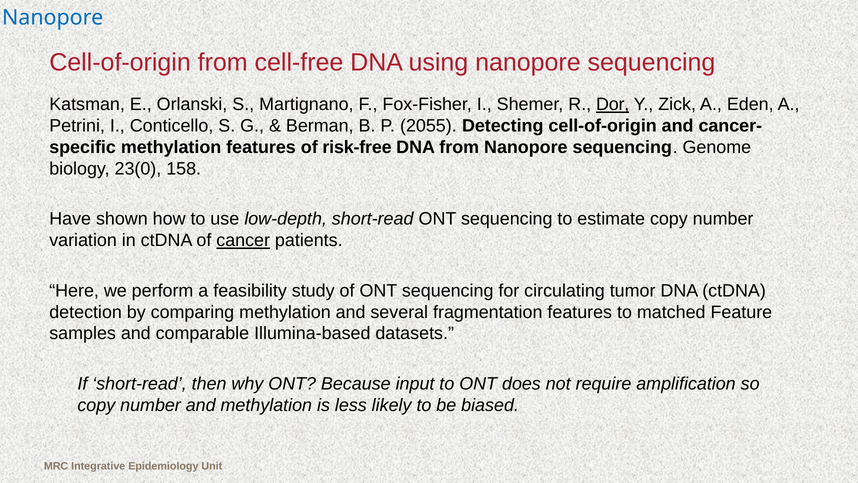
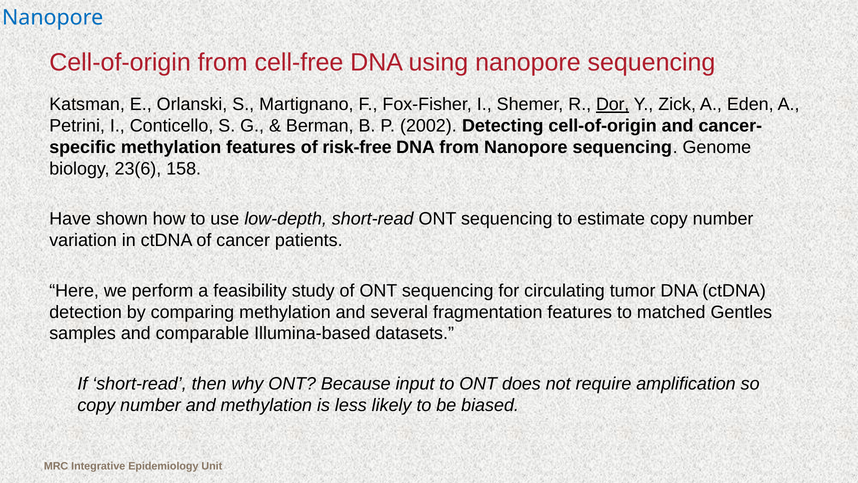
2055: 2055 -> 2002
23(0: 23(0 -> 23(6
cancer underline: present -> none
Feature: Feature -> Gentles
